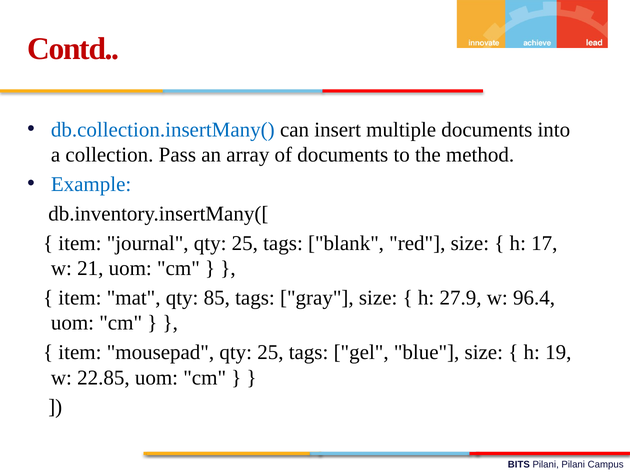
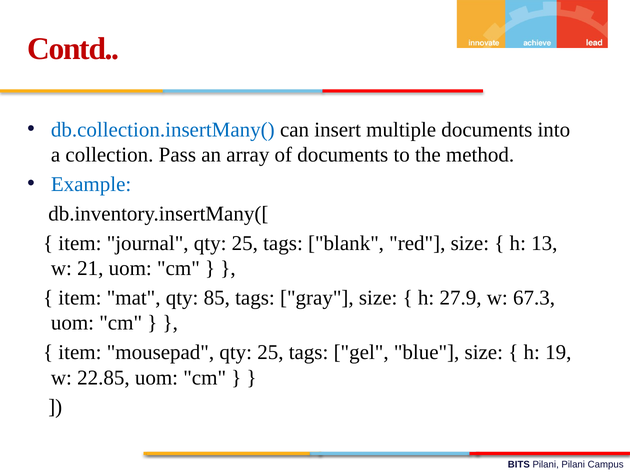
17: 17 -> 13
96.4: 96.4 -> 67.3
